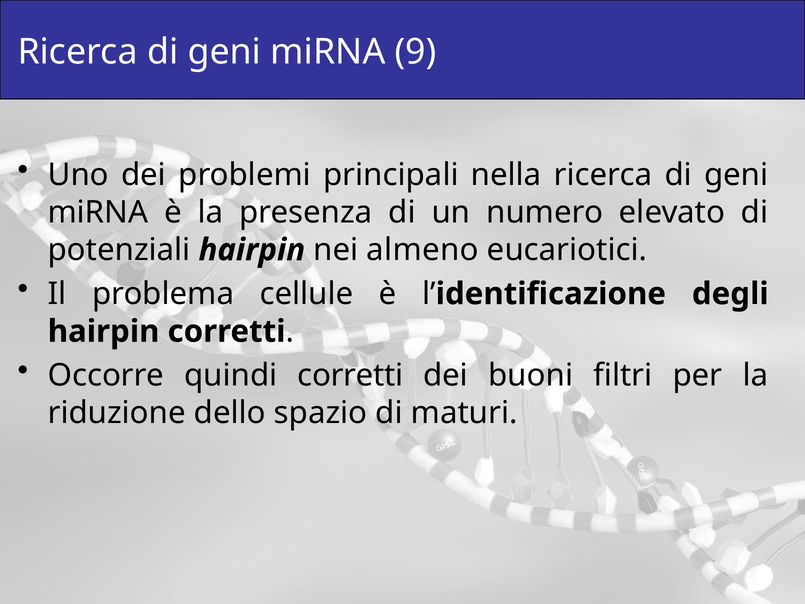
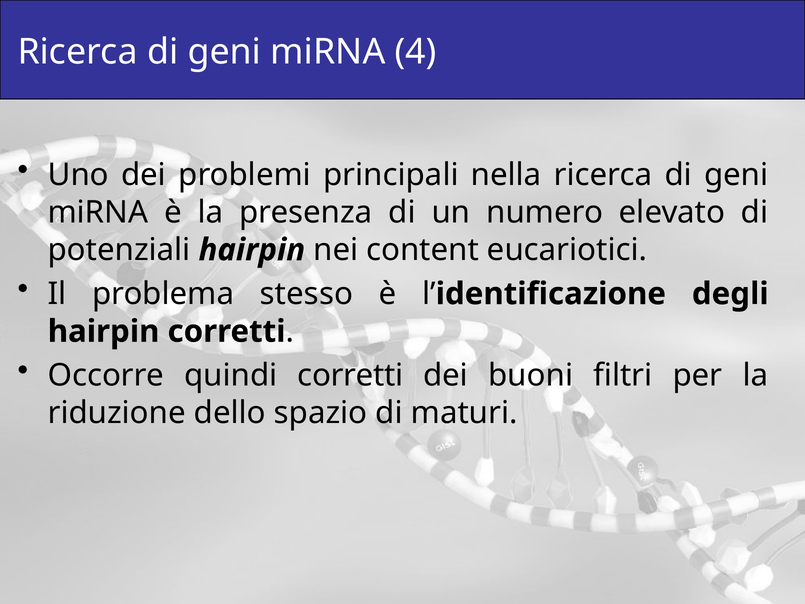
9: 9 -> 4
almeno: almeno -> content
cellule: cellule -> stesso
